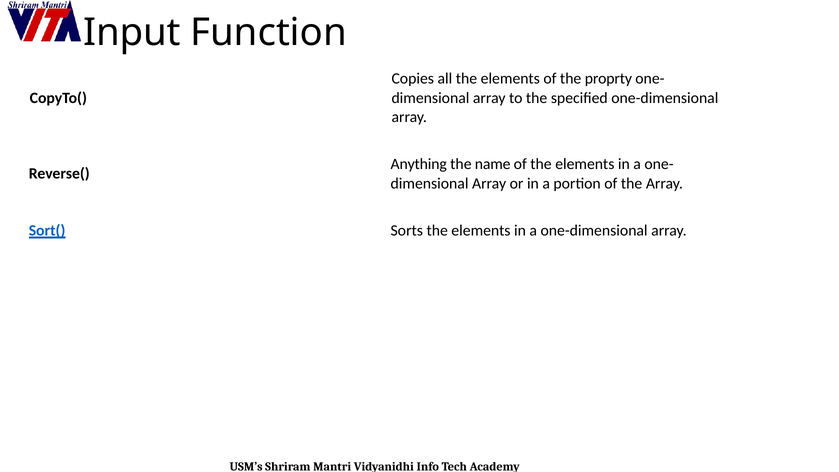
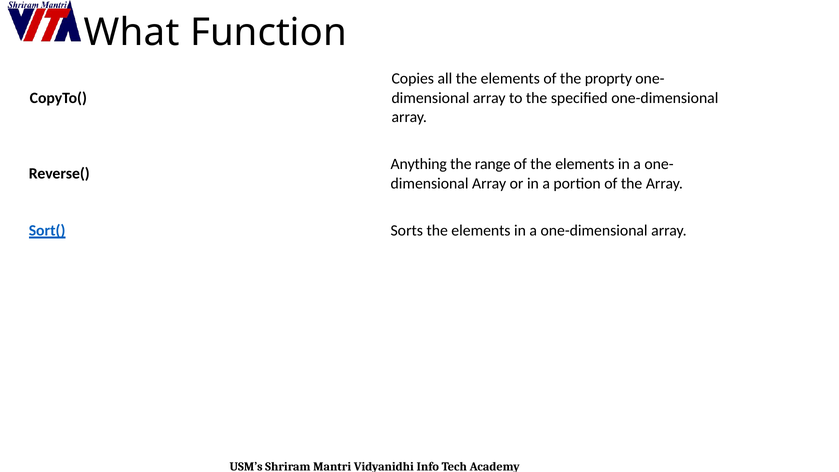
Input: Input -> What
name: name -> range
